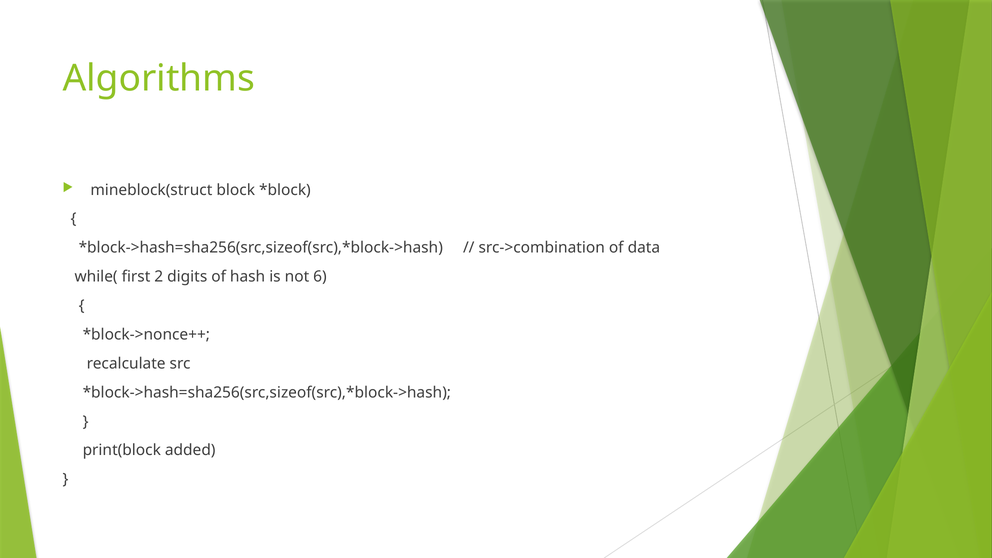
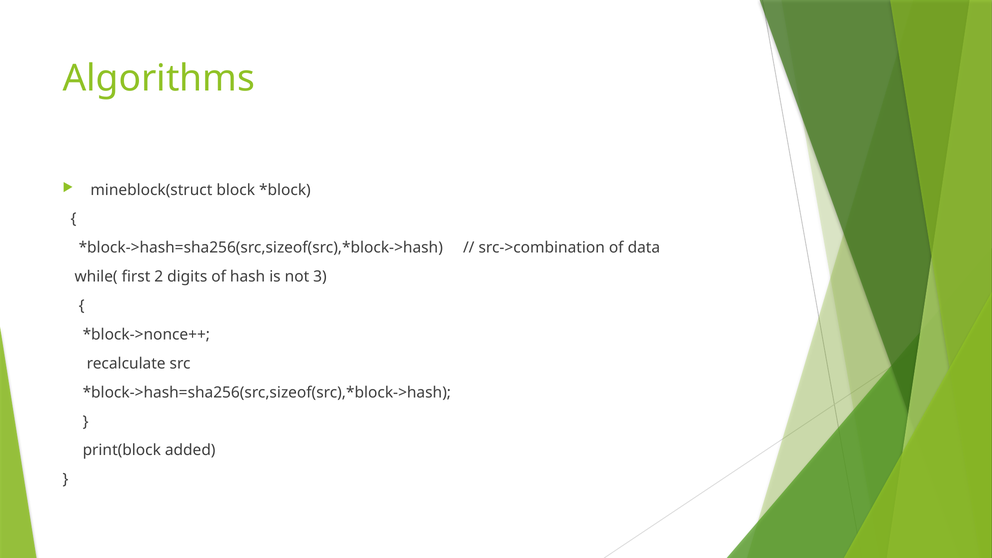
6: 6 -> 3
